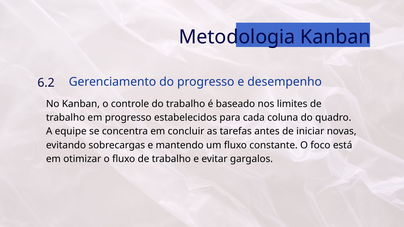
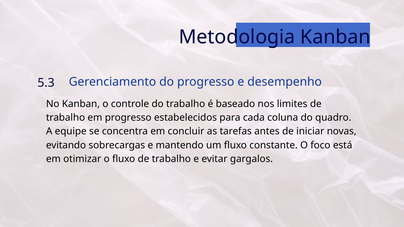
6.2: 6.2 -> 5.3
